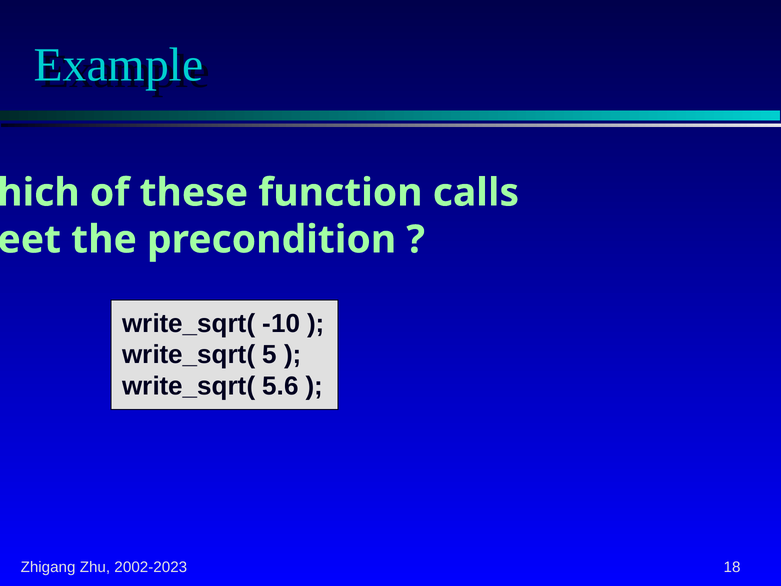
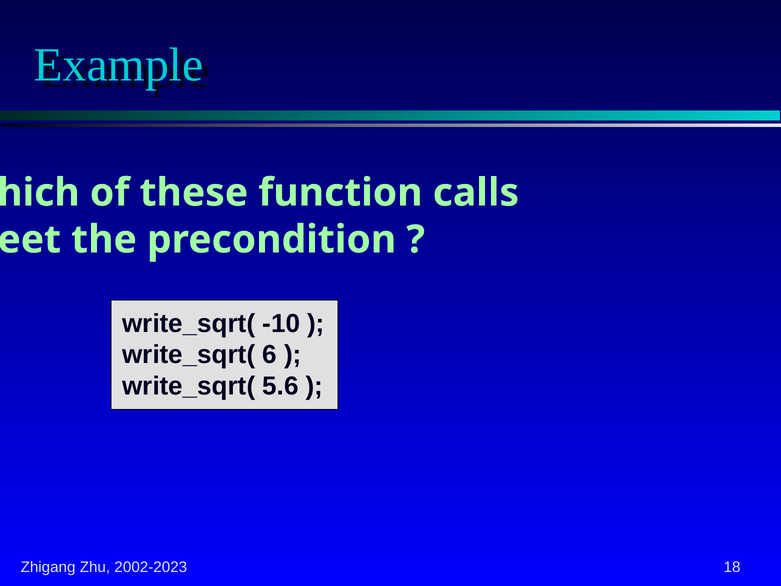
5: 5 -> 6
